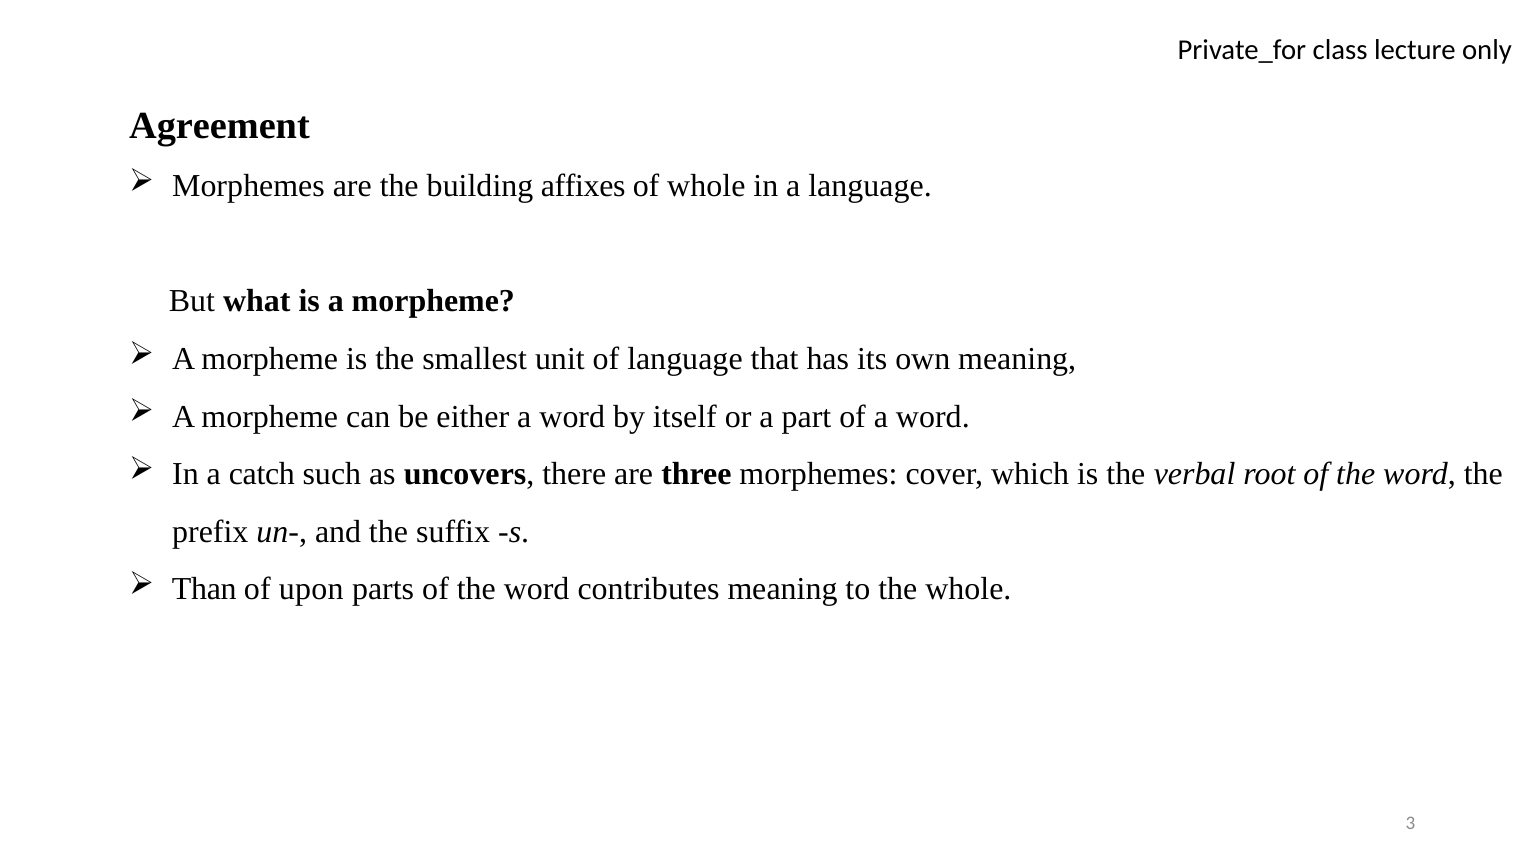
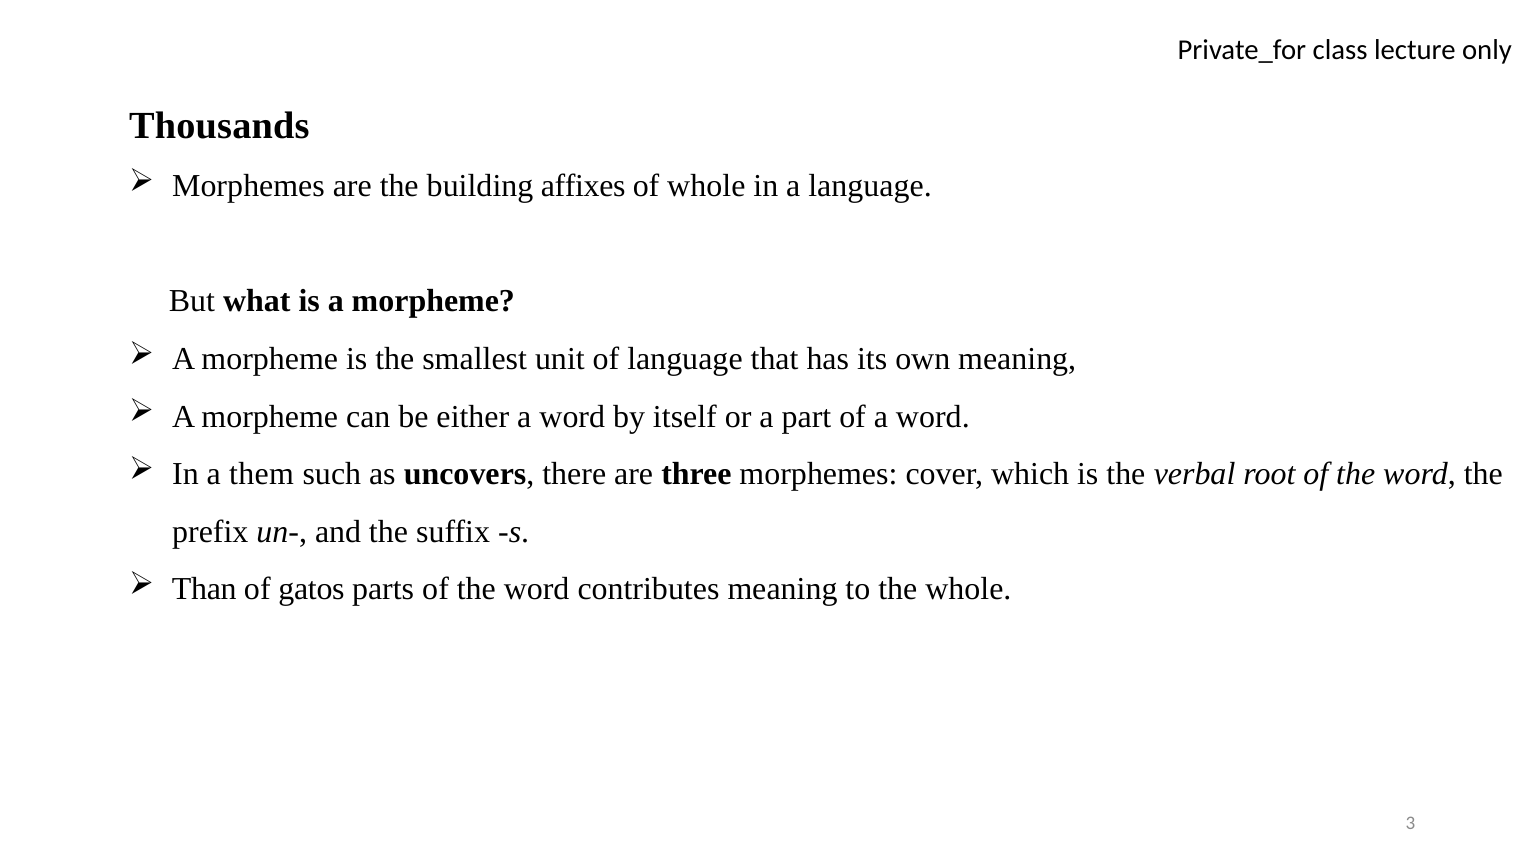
Agreement: Agreement -> Thousands
catch: catch -> them
upon: upon -> gatos
